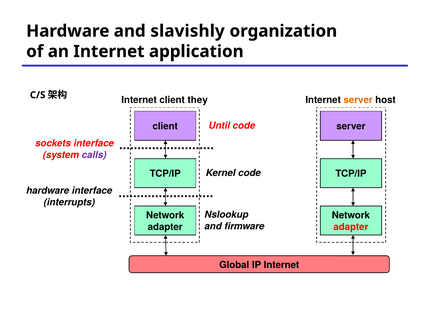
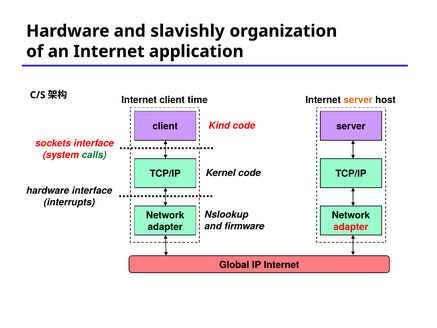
they: they -> time
Until: Until -> Kind
calls colour: purple -> green
